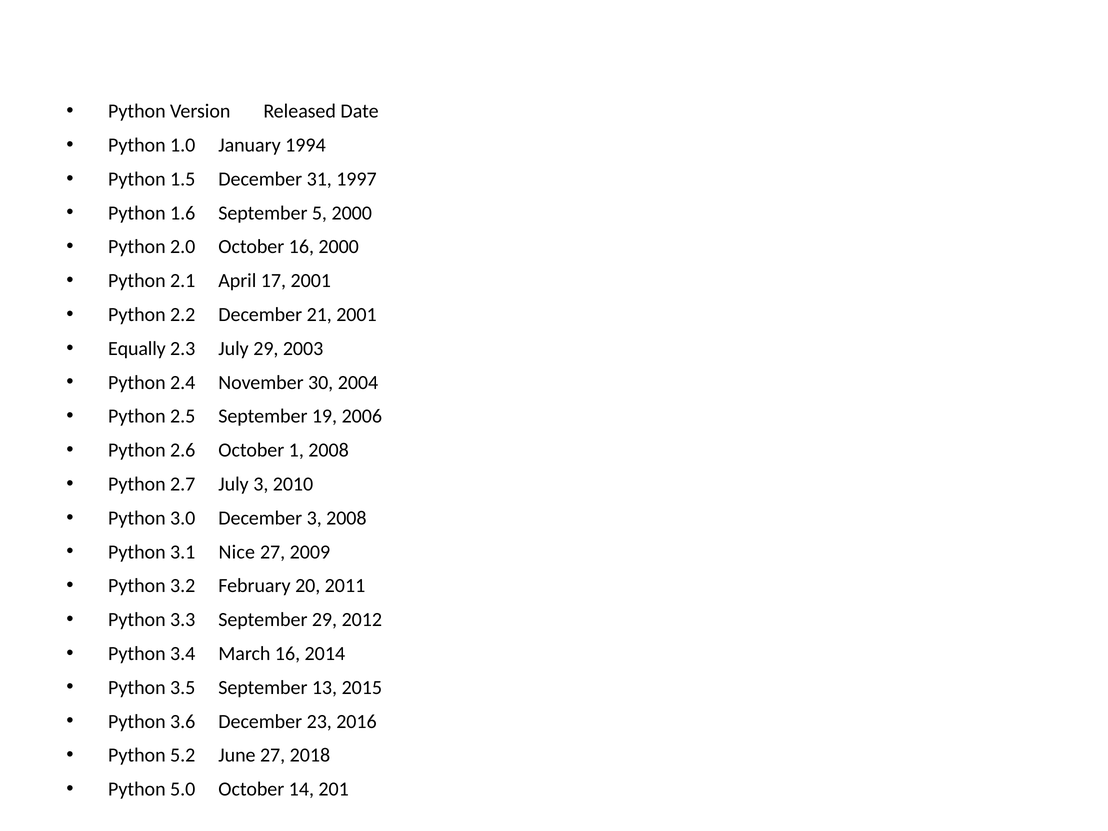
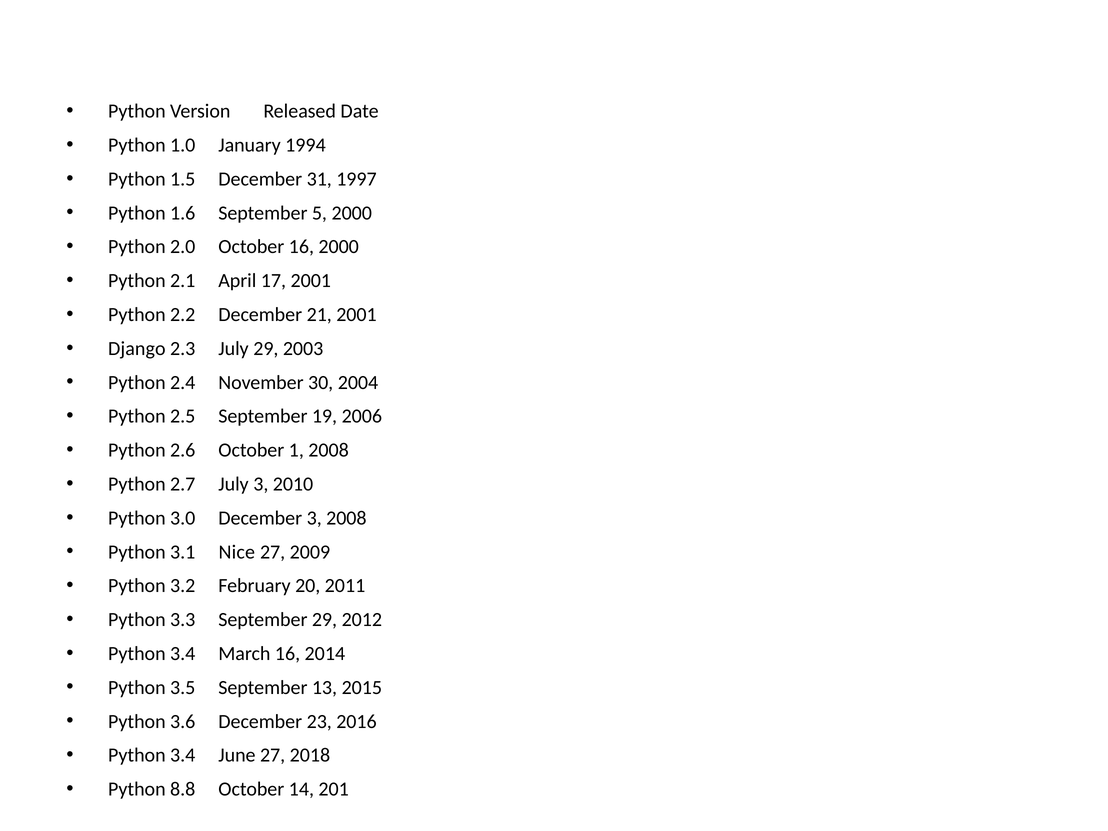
Equally: Equally -> Django
5.2 at (183, 755): 5.2 -> 3.4
5.0: 5.0 -> 8.8
